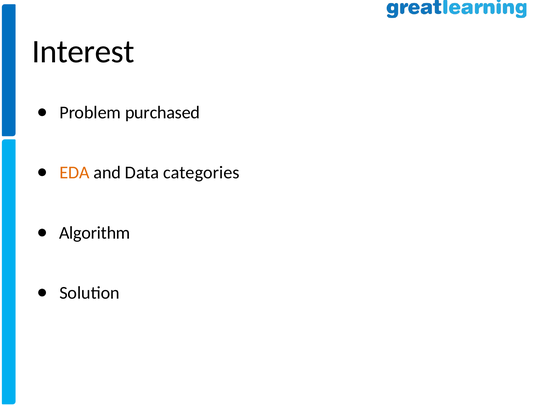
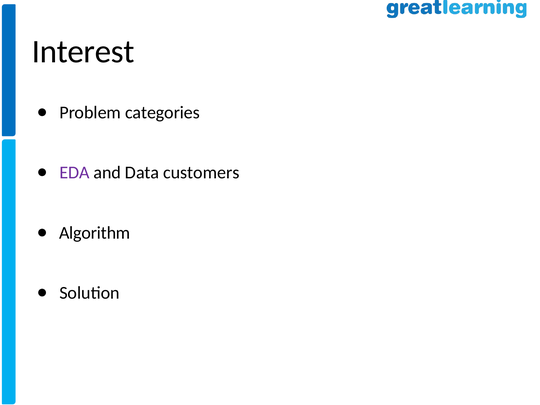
purchased: purchased -> categories
EDA colour: orange -> purple
categories: categories -> customers
